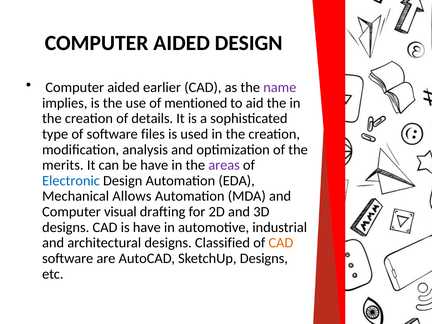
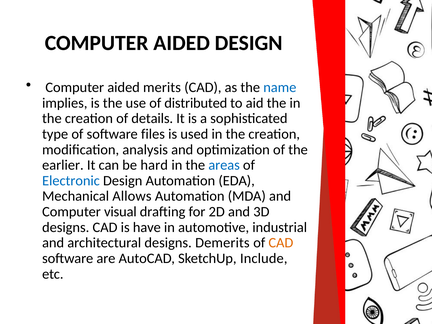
earlier: earlier -> merits
name colour: purple -> blue
mentioned: mentioned -> distributed
merits: merits -> earlier
be have: have -> hard
areas colour: purple -> blue
Classified: Classified -> Demerits
SketchUp Designs: Designs -> Include
